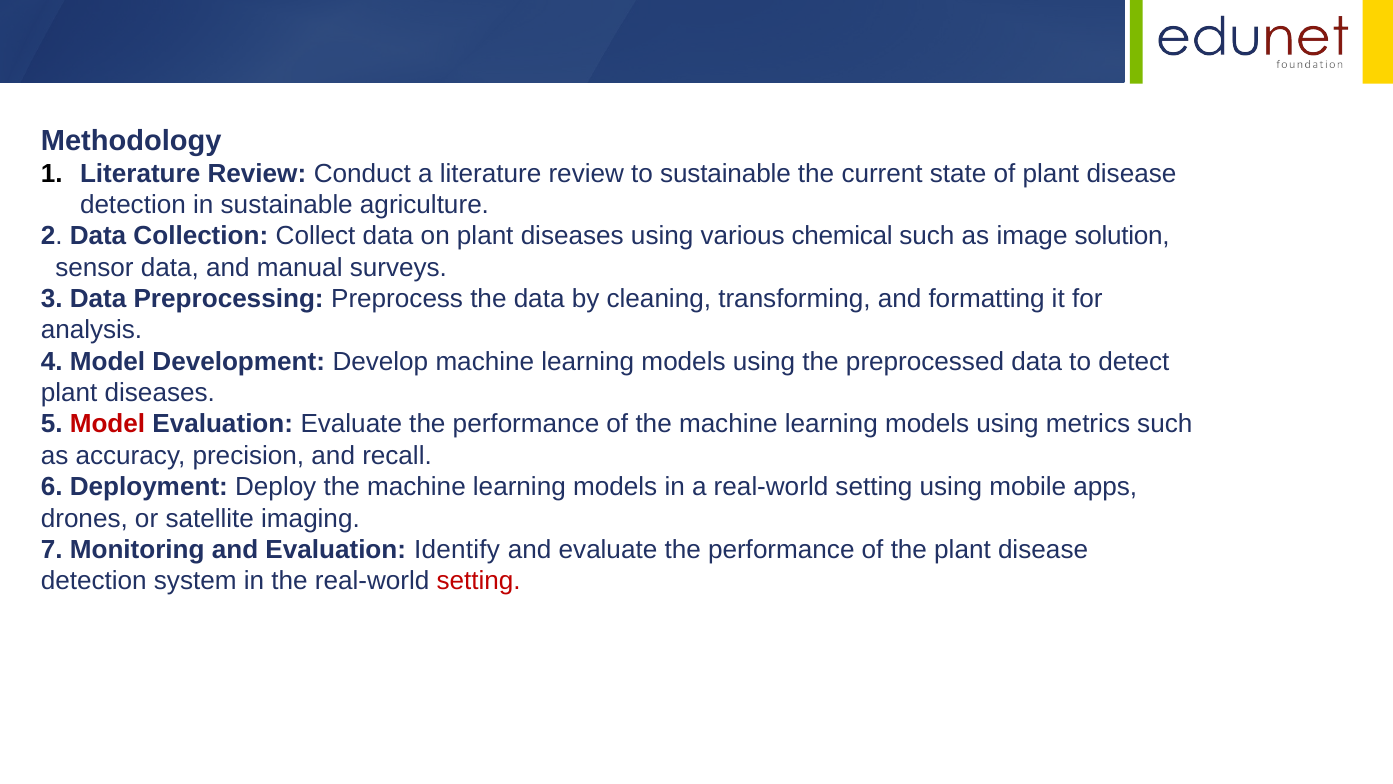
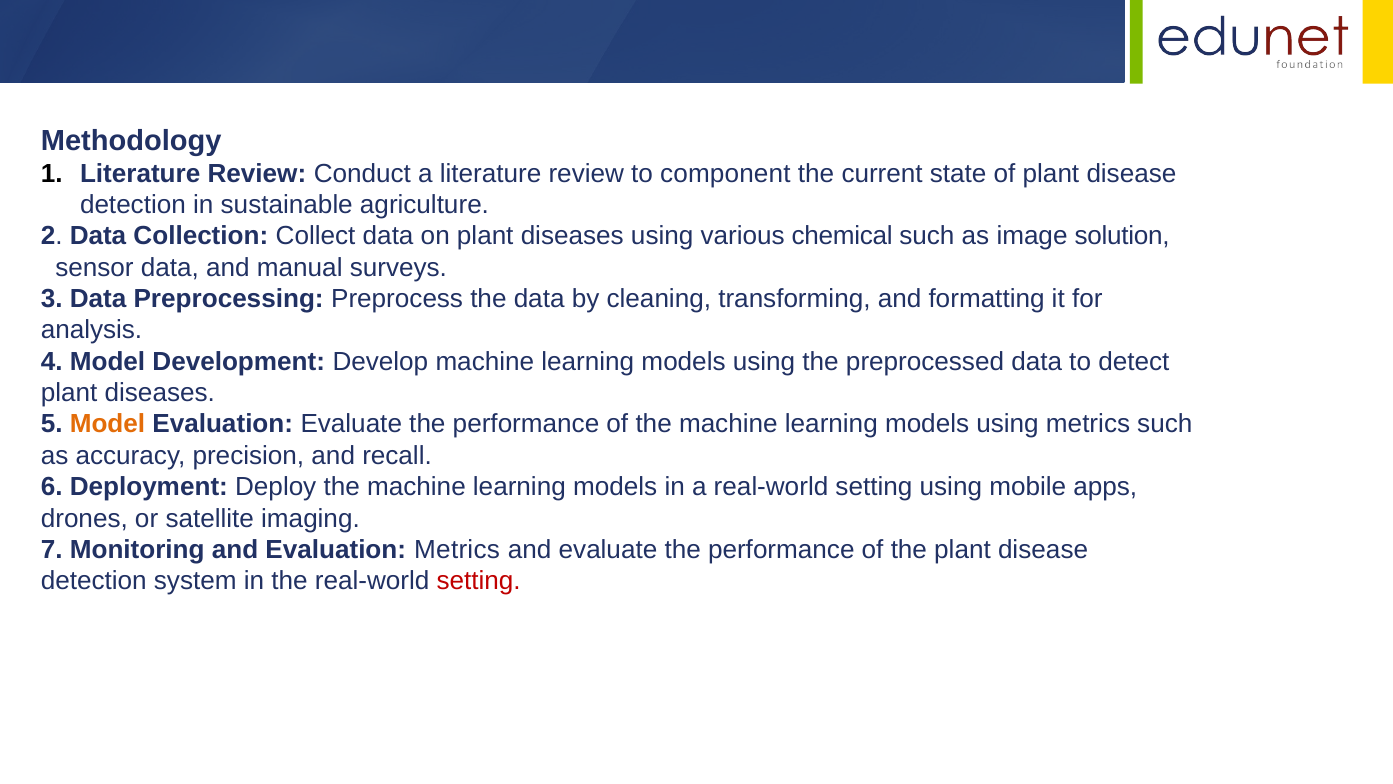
to sustainable: sustainable -> component
Model at (107, 424) colour: red -> orange
Evaluation Identify: Identify -> Metrics
